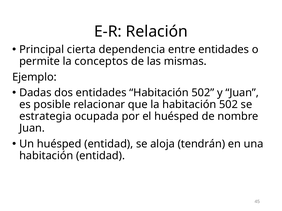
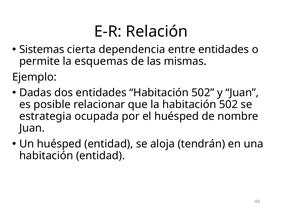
Principal: Principal -> Sistemas
conceptos: conceptos -> esquemas
